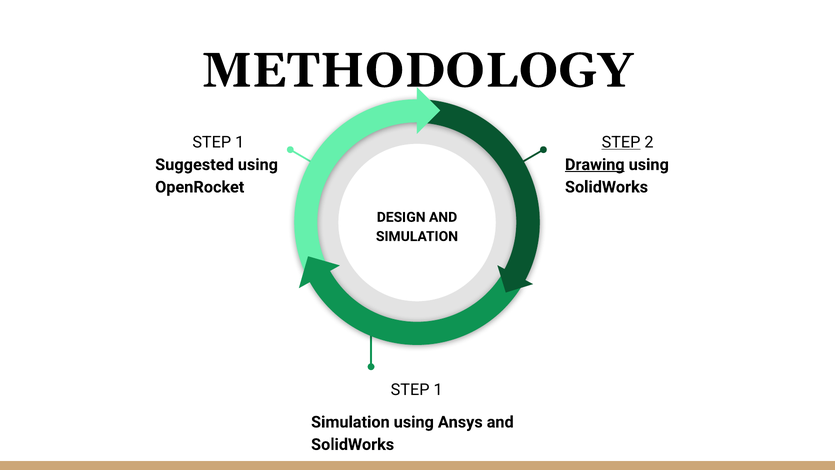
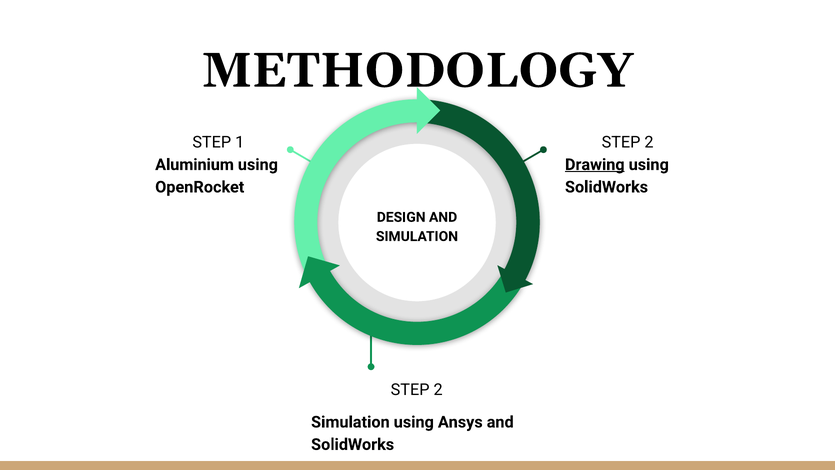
STEP at (621, 142) underline: present -> none
Suggested: Suggested -> Aluminium
1 at (438, 390): 1 -> 2
